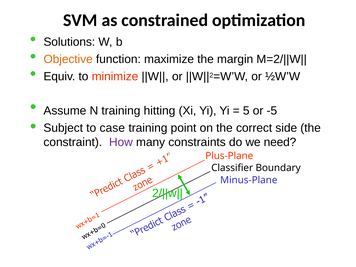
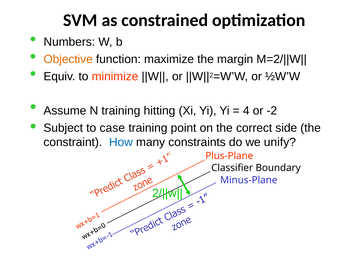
Solutions: Solutions -> Numbers
5: 5 -> 4
-5: -5 -> -2
How colour: purple -> blue
need: need -> unify
